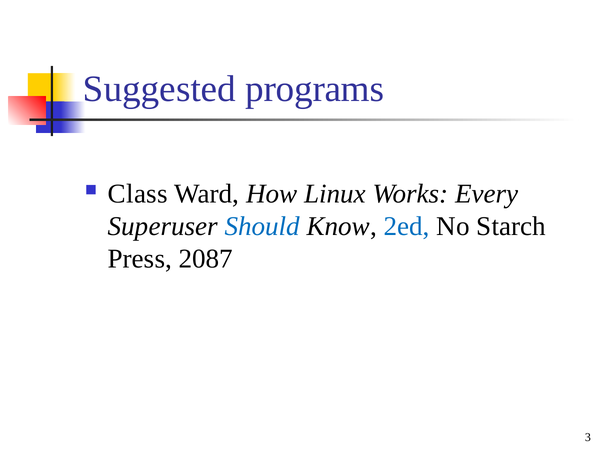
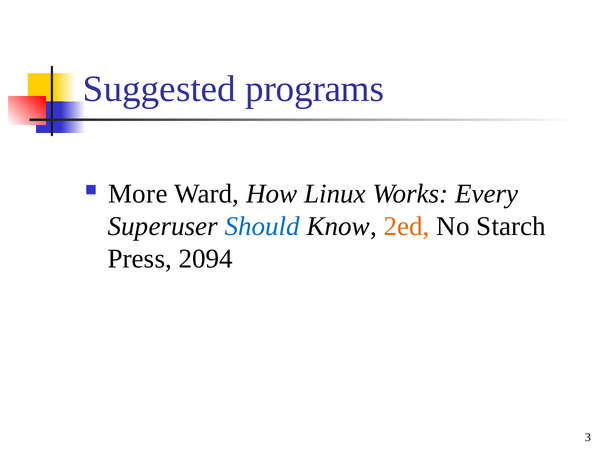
Class: Class -> More
2ed colour: blue -> orange
2087: 2087 -> 2094
